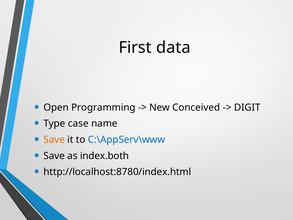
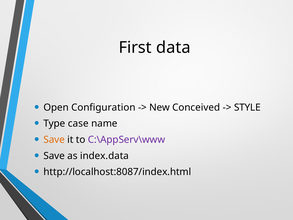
Programming: Programming -> Configuration
DIGIT: DIGIT -> STYLE
C:\AppServ\www colour: blue -> purple
index.both: index.both -> index.data
http://localhost:8780/index.html: http://localhost:8780/index.html -> http://localhost:8087/index.html
